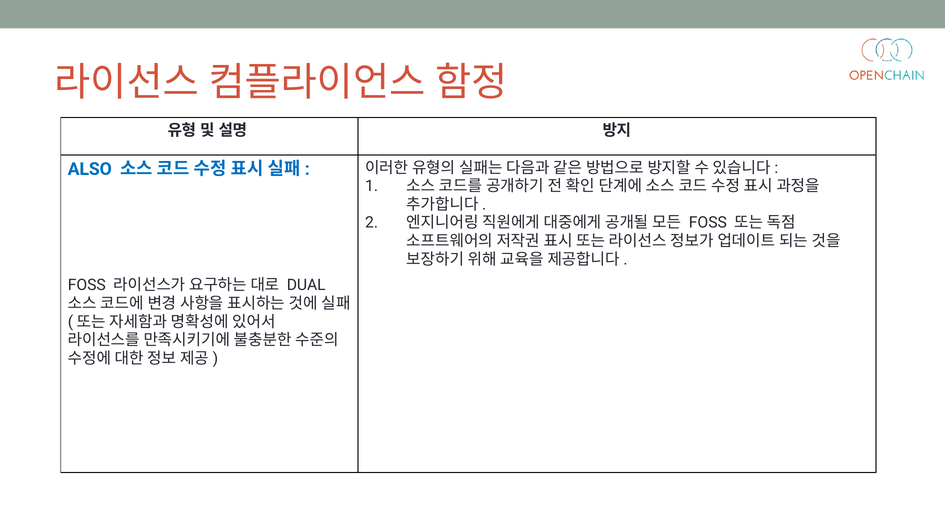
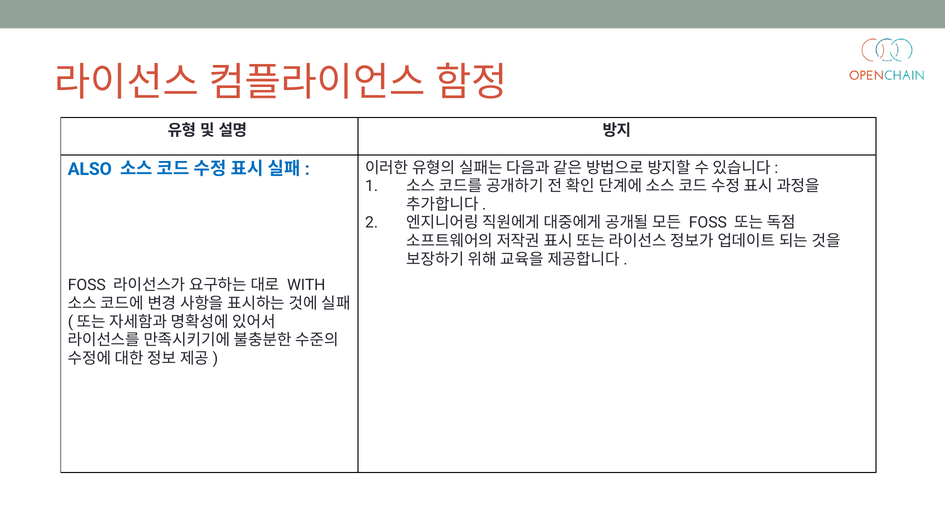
DUAL: DUAL -> WITH
